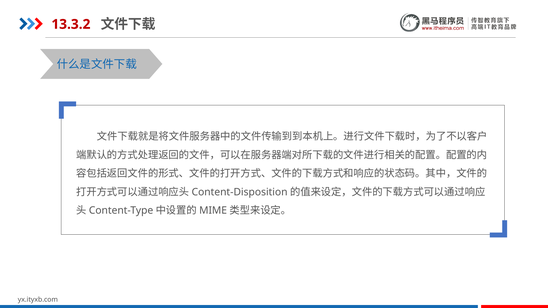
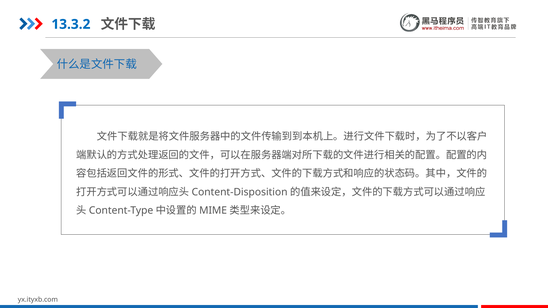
13.3.2 colour: red -> blue
